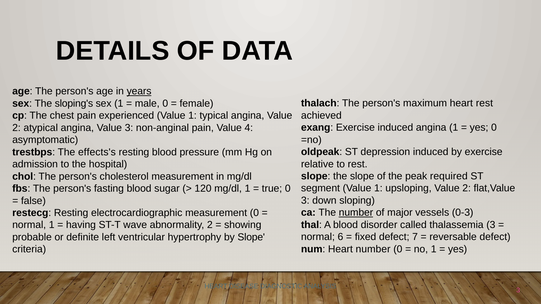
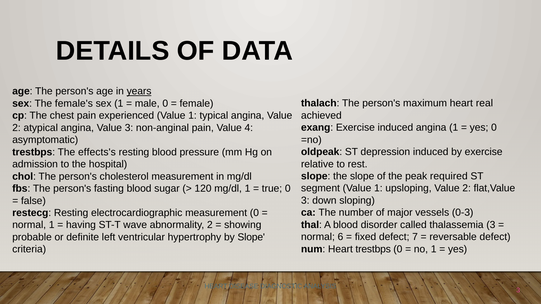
heart rest: rest -> real
sloping's: sloping's -> female's
number at (356, 213) underline: present -> none
Heart number: number -> trestbps
